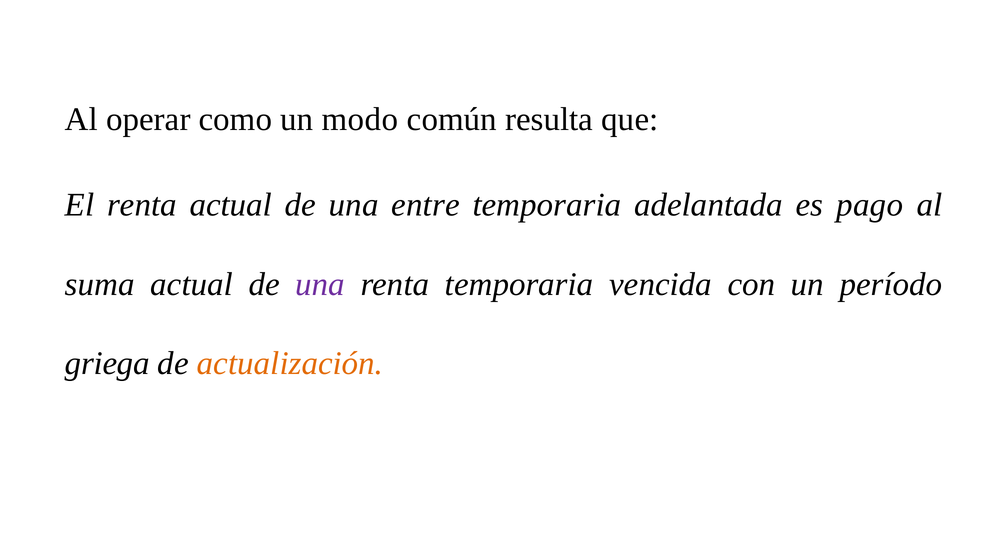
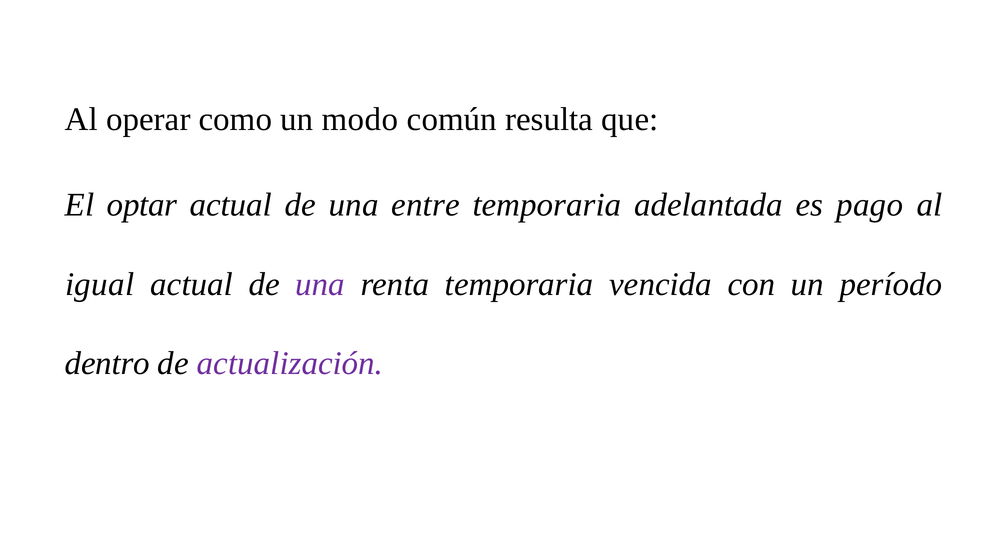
El renta: renta -> optar
suma: suma -> igual
griega: griega -> dentro
actualización colour: orange -> purple
